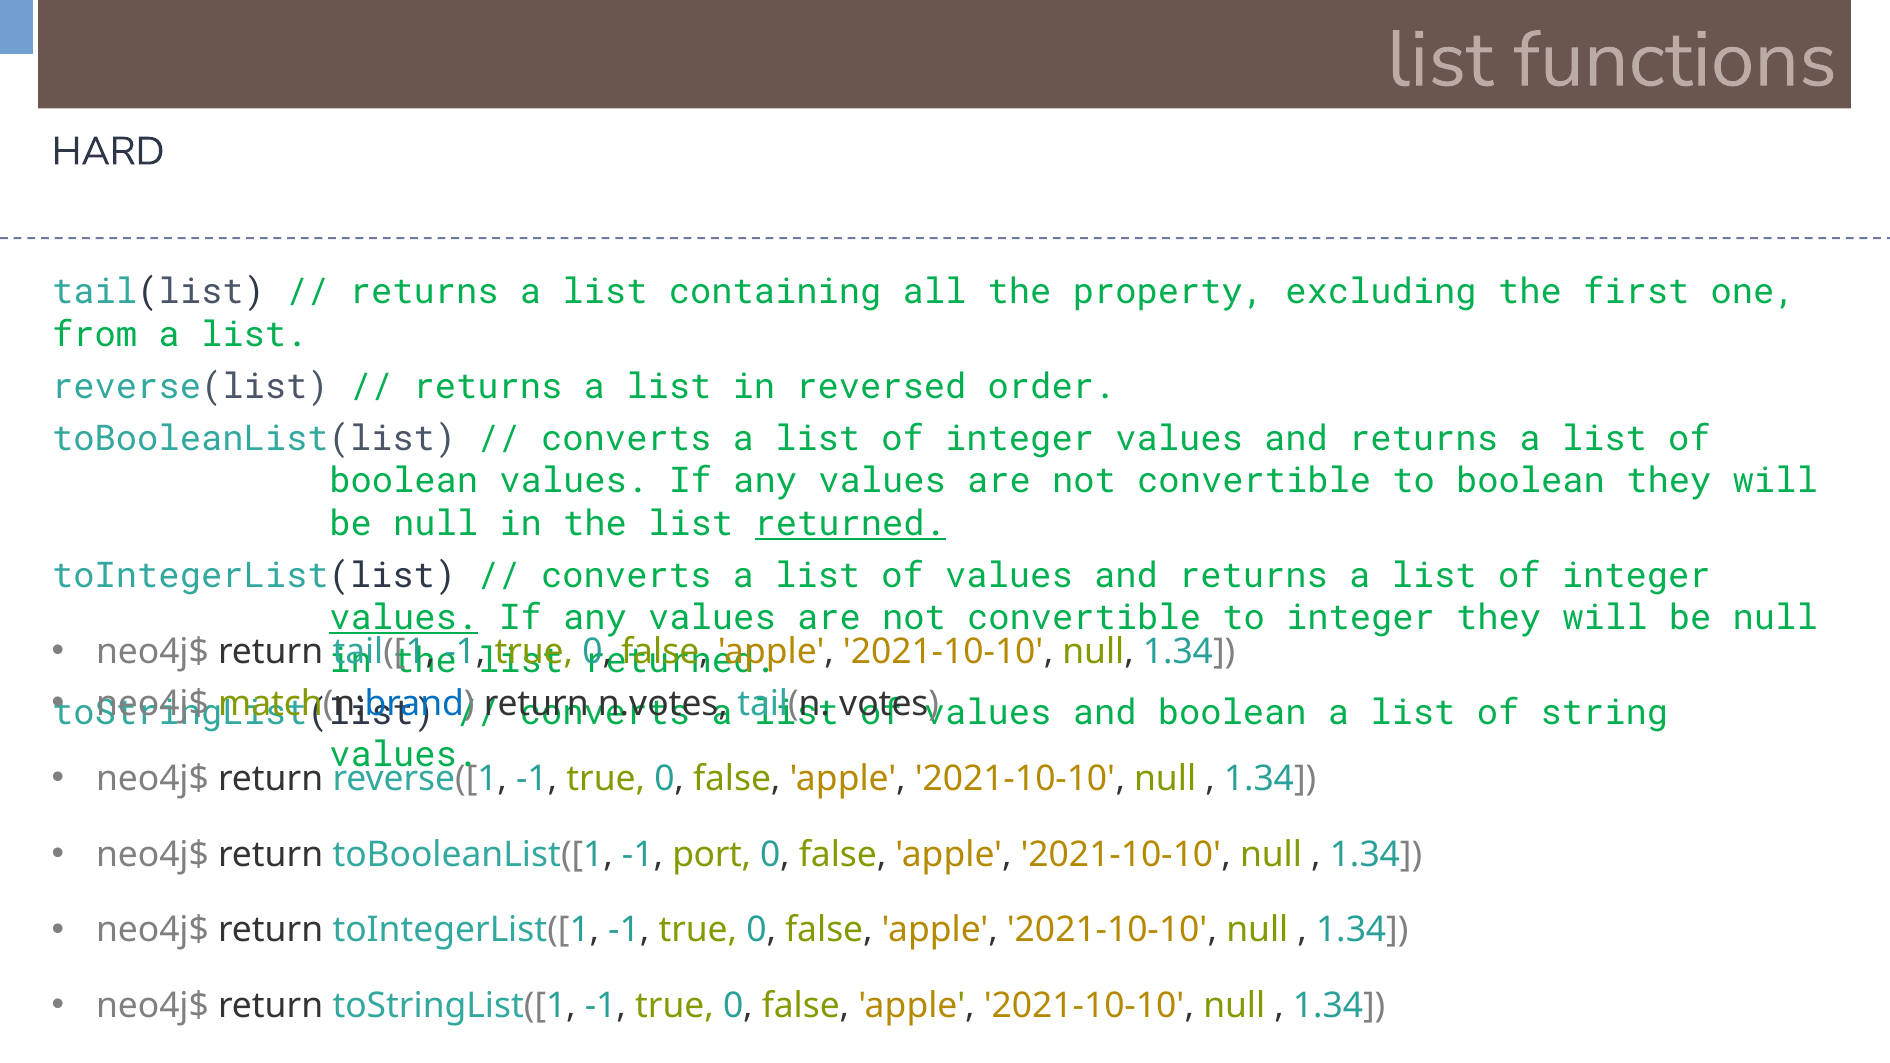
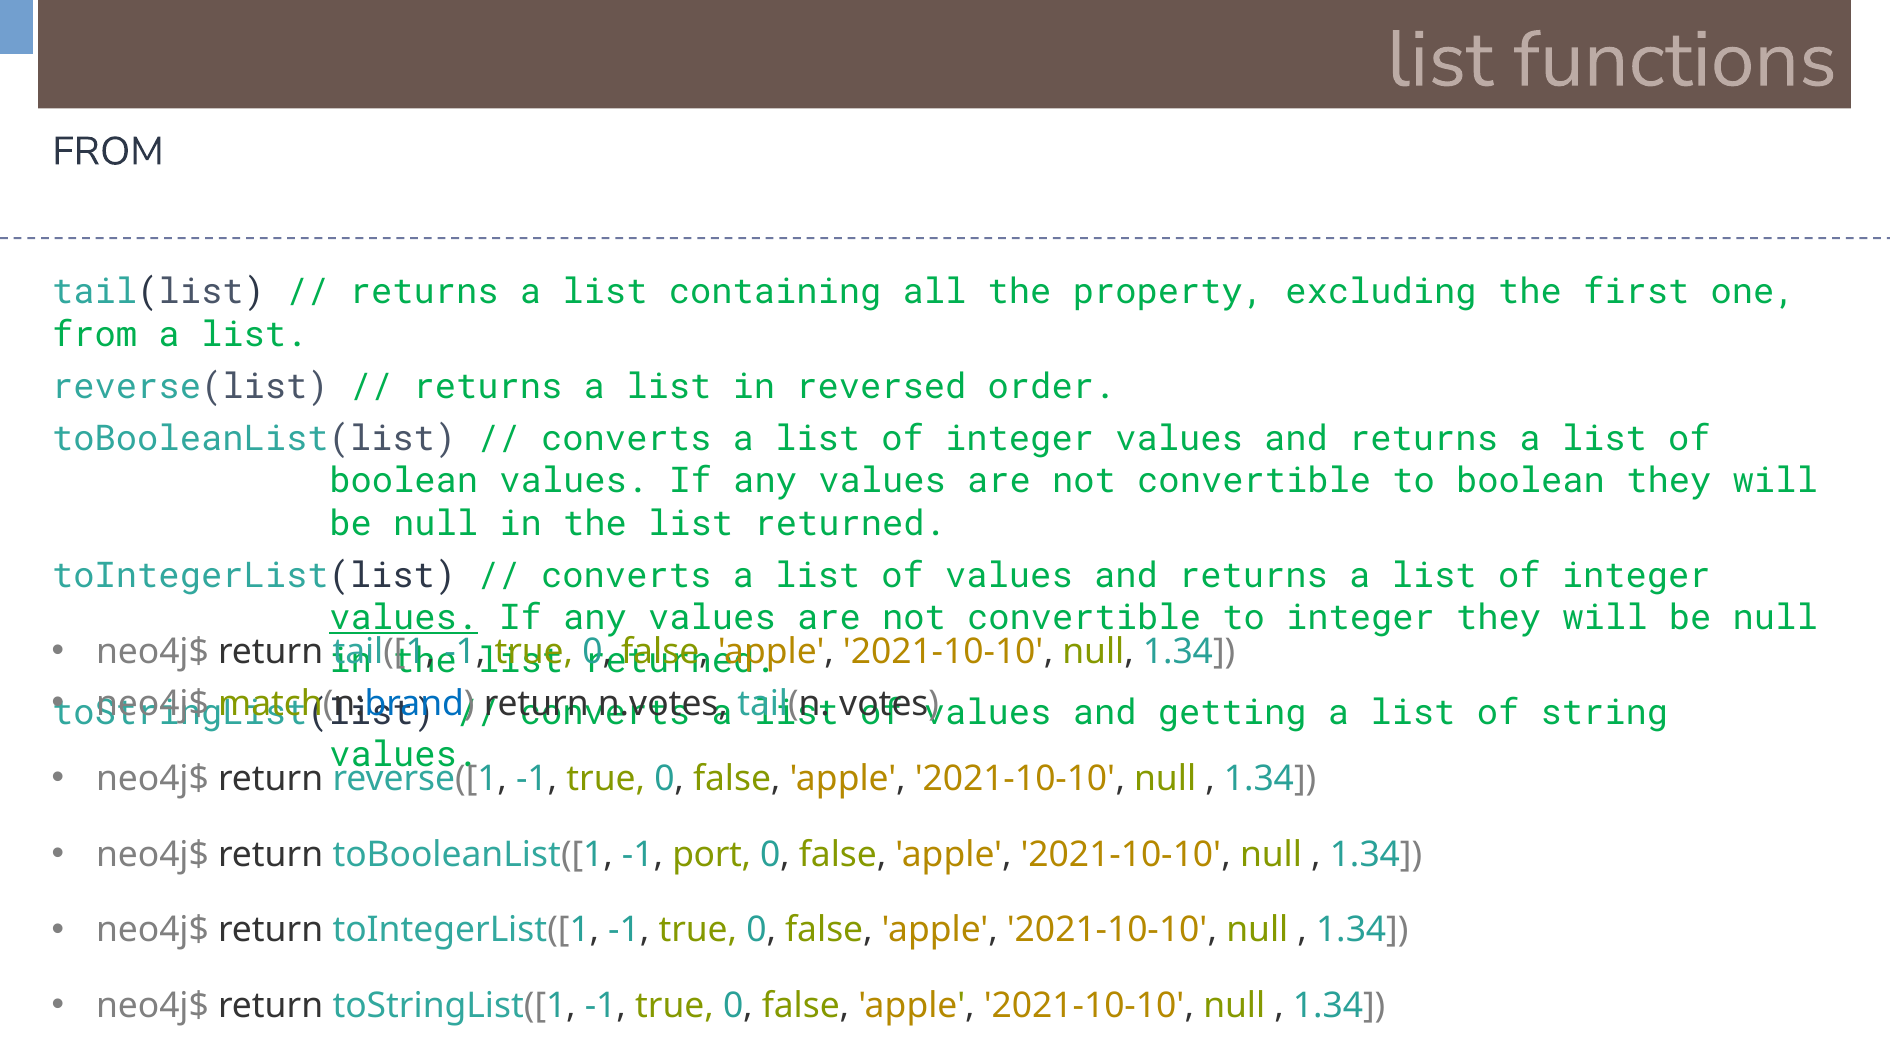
HARD at (108, 152): HARD -> FROM
returned at (850, 524) underline: present -> none
and boolean: boolean -> getting
